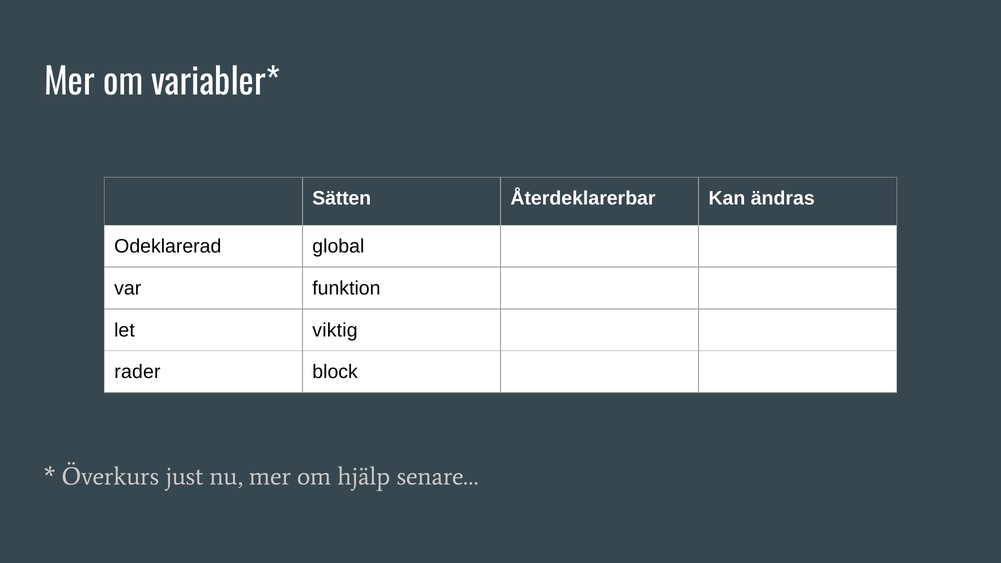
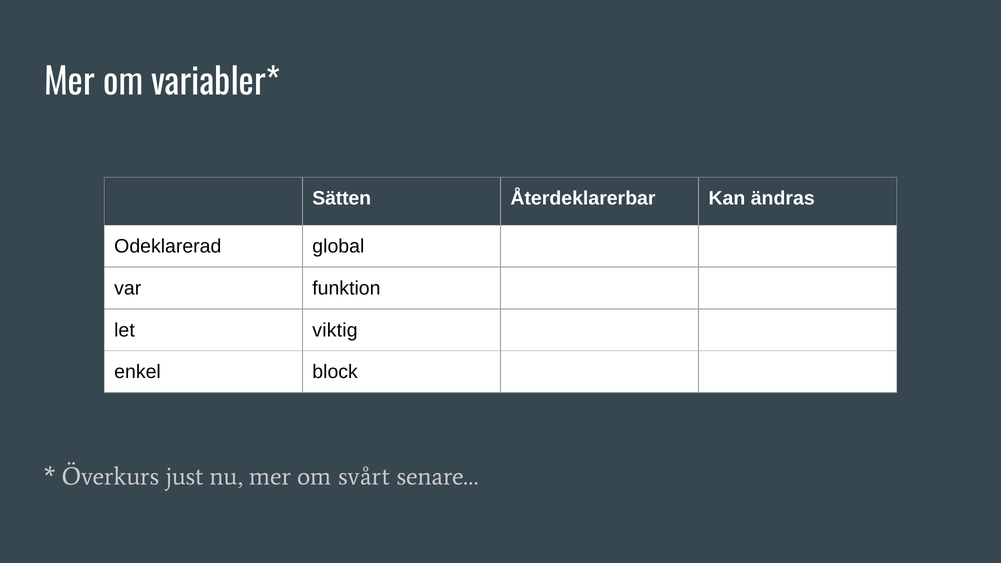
rader: rader -> enkel
hjälp: hjälp -> svårt
